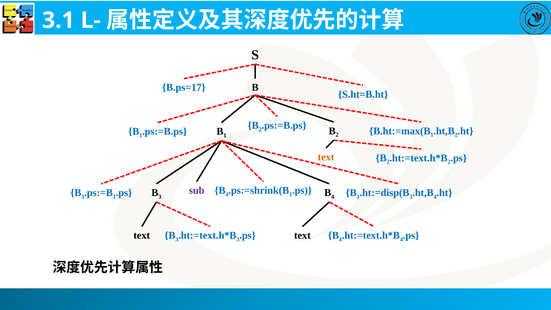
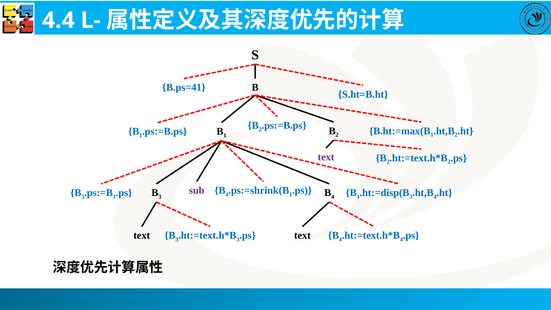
3.1: 3.1 -> 4.4
B.ps=17: B.ps=17 -> B.ps=41
text at (326, 157) colour: orange -> purple
